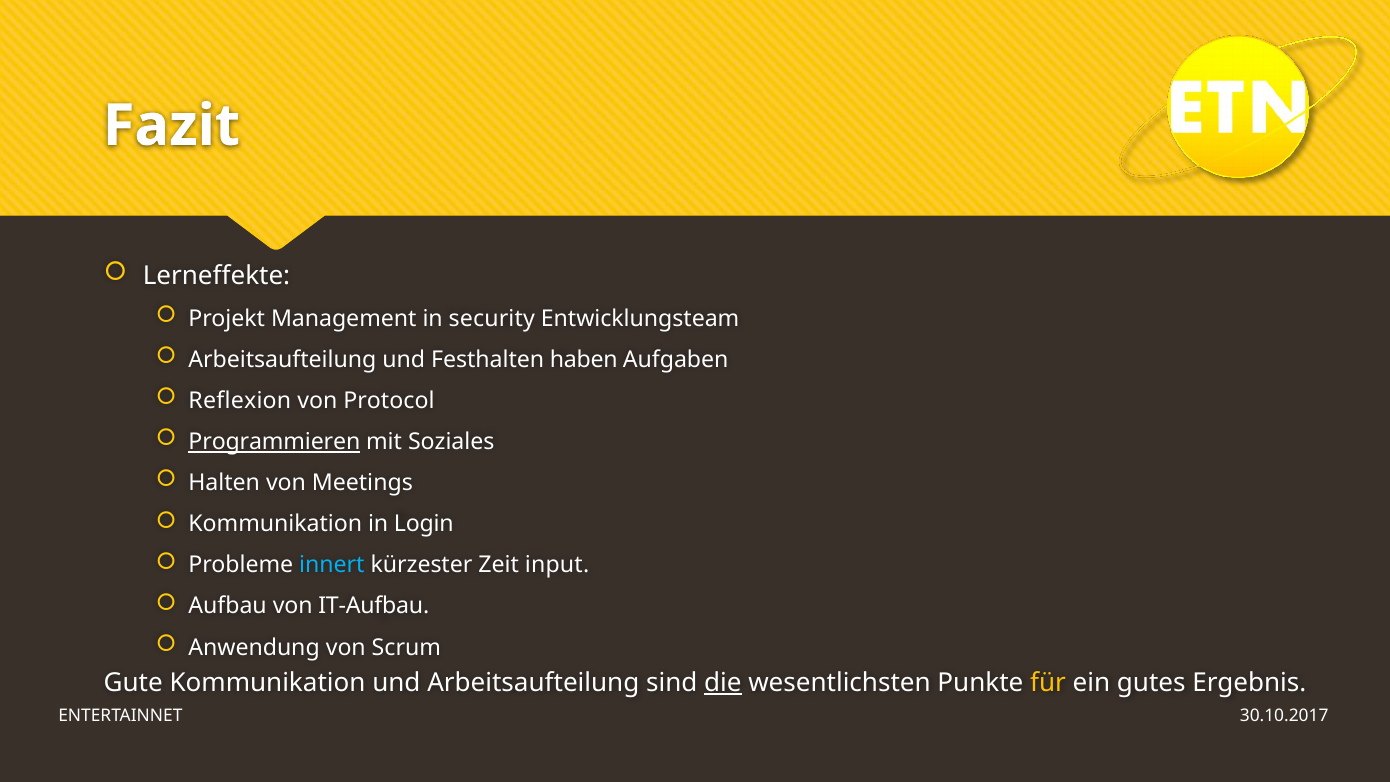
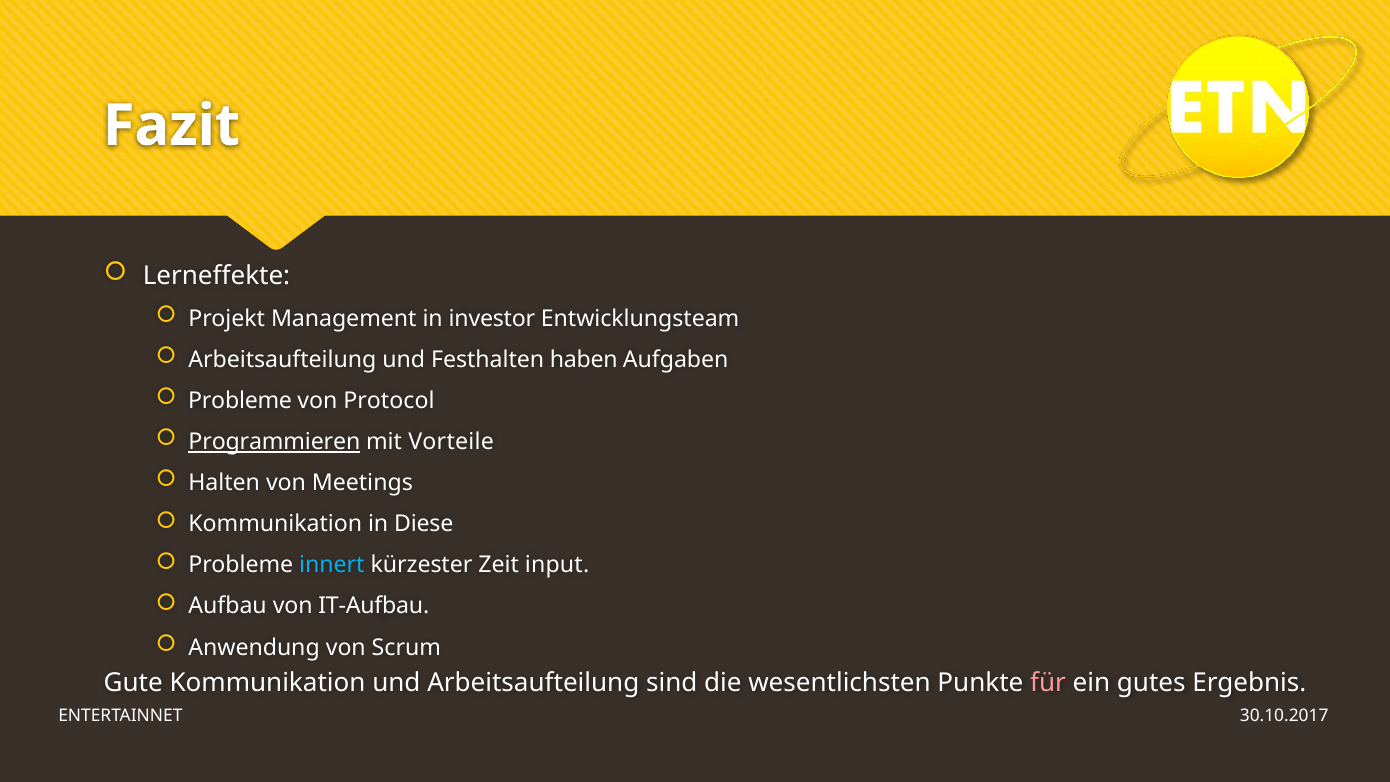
security: security -> investor
Reflexion at (240, 401): Reflexion -> Probleme
Soziales: Soziales -> Vorteile
Login: Login -> Diese
die underline: present -> none
für colour: yellow -> pink
